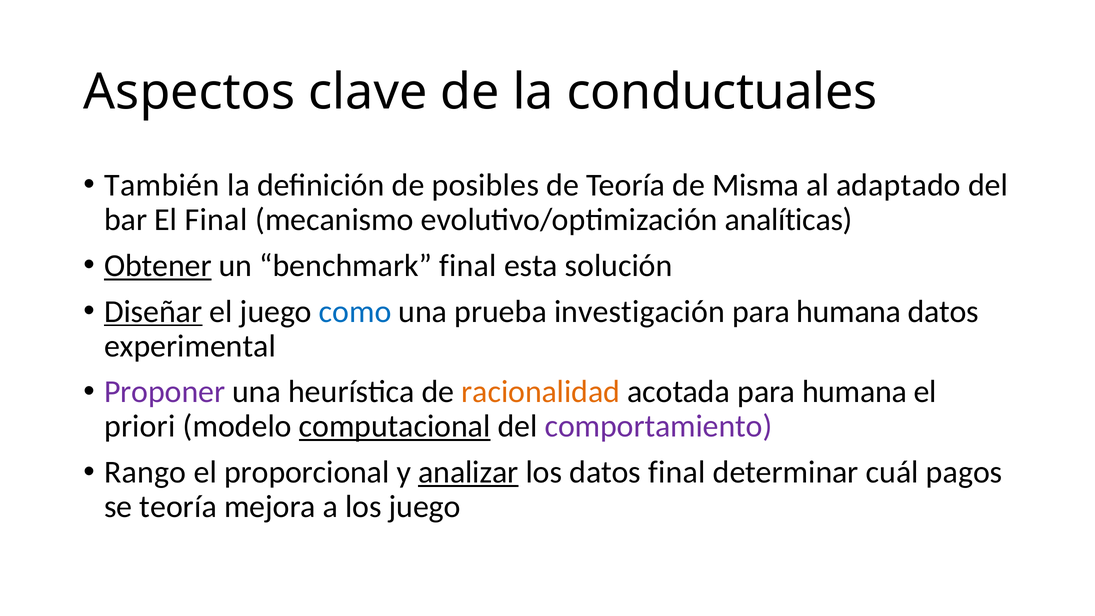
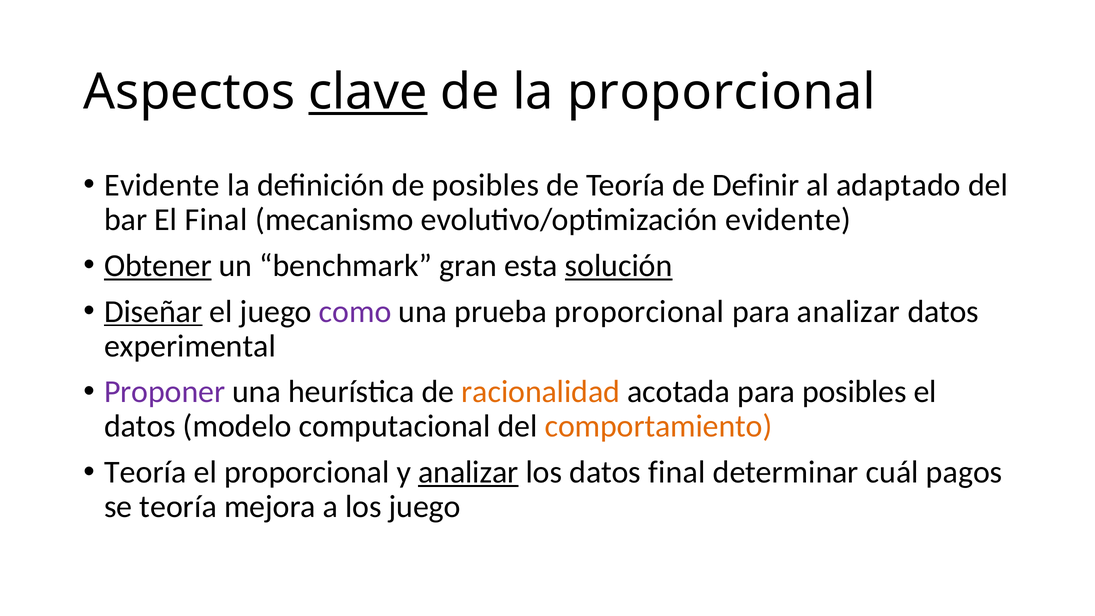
clave underline: none -> present
la conductuales: conductuales -> proporcional
También at (162, 185): También -> Evidente
Misma: Misma -> Definir
evolutivo/optimización analíticas: analíticas -> evidente
benchmark final: final -> gran
solución underline: none -> present
como colour: blue -> purple
prueba investigación: investigación -> proporcional
humana at (849, 311): humana -> analizar
acotada para humana: humana -> posibles
priori at (140, 426): priori -> datos
computacional underline: present -> none
comportamiento colour: purple -> orange
Rango at (145, 472): Rango -> Teoría
